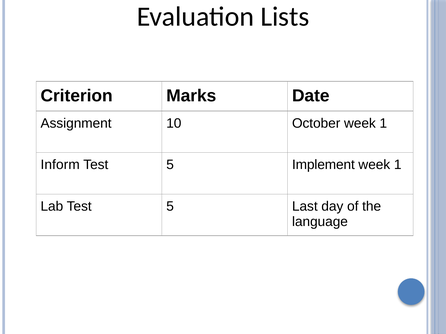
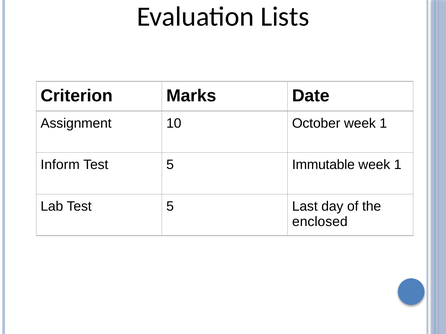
Implement: Implement -> Immutable
language: language -> enclosed
